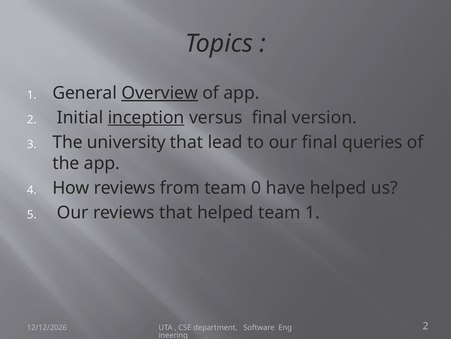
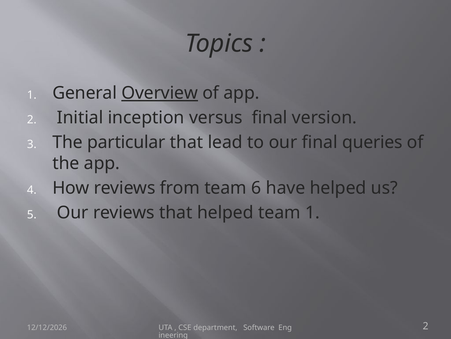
inception underline: present -> none
university: university -> particular
0: 0 -> 6
